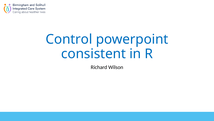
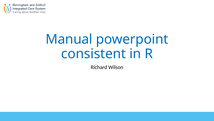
Control: Control -> Manual
